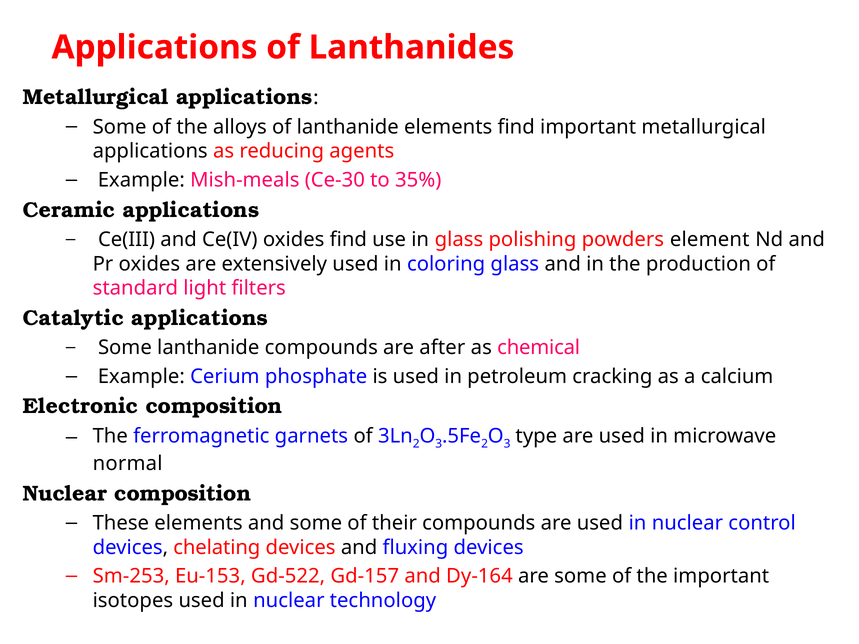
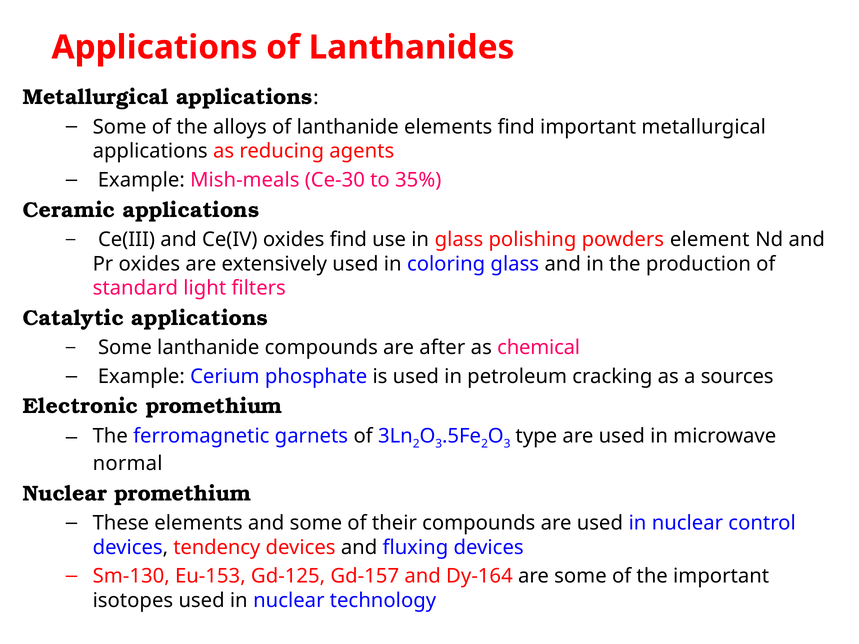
calcium: calcium -> sources
Electronic composition: composition -> promethium
Nuclear composition: composition -> promethium
chelating: chelating -> tendency
Sm-253: Sm-253 -> Sm-130
Gd-522: Gd-522 -> Gd-125
